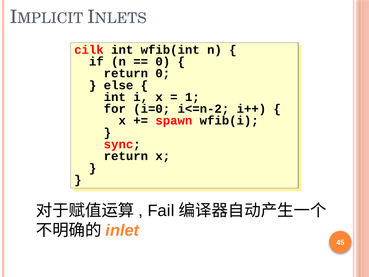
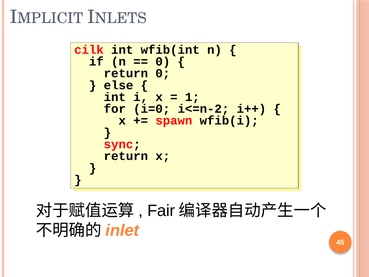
Fail: Fail -> Fair
